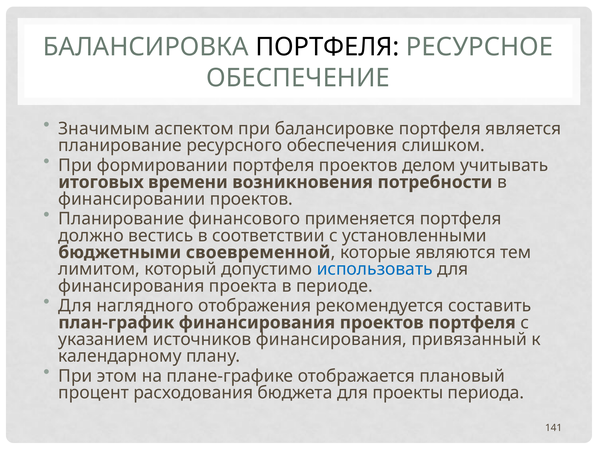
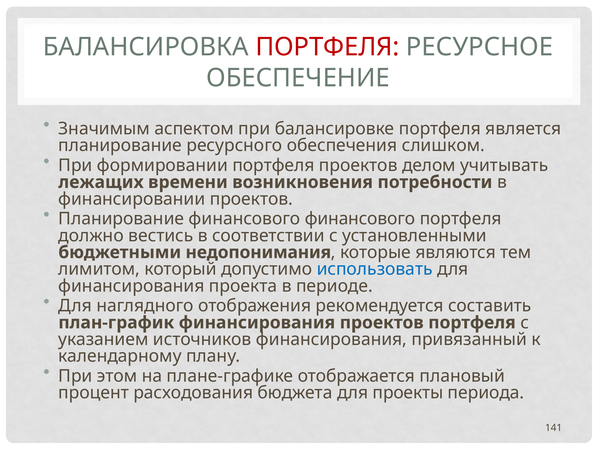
ПОРТФЕЛЯ at (327, 47) colour: black -> red
итоговых: итоговых -> лежащих
финансового применяется: применяется -> финансового
своевременной: своевременной -> недопонимания
